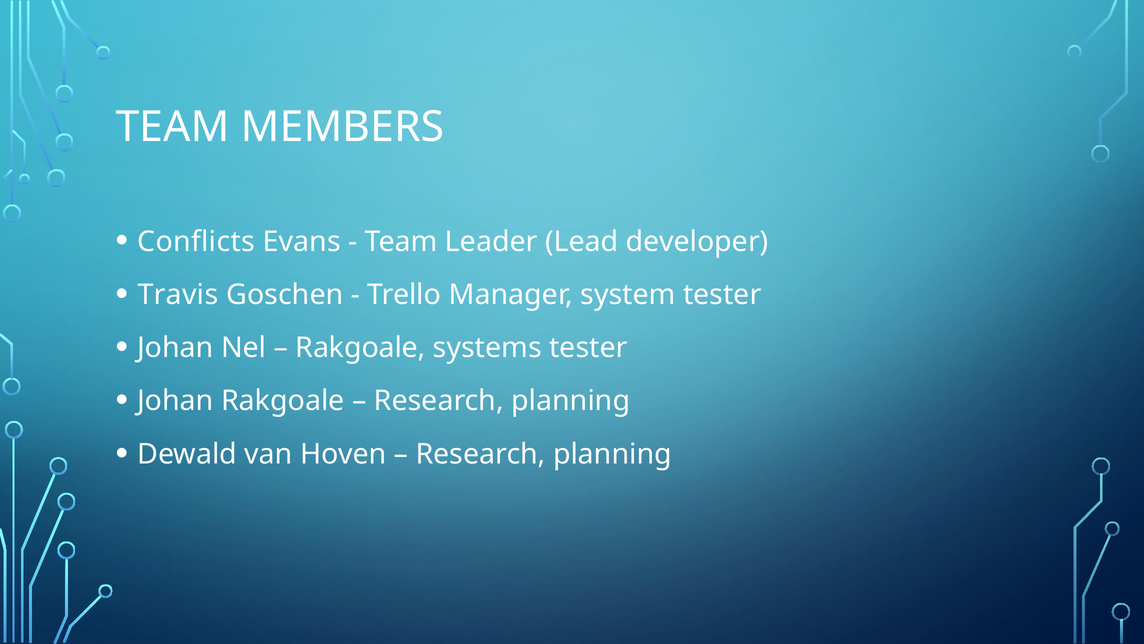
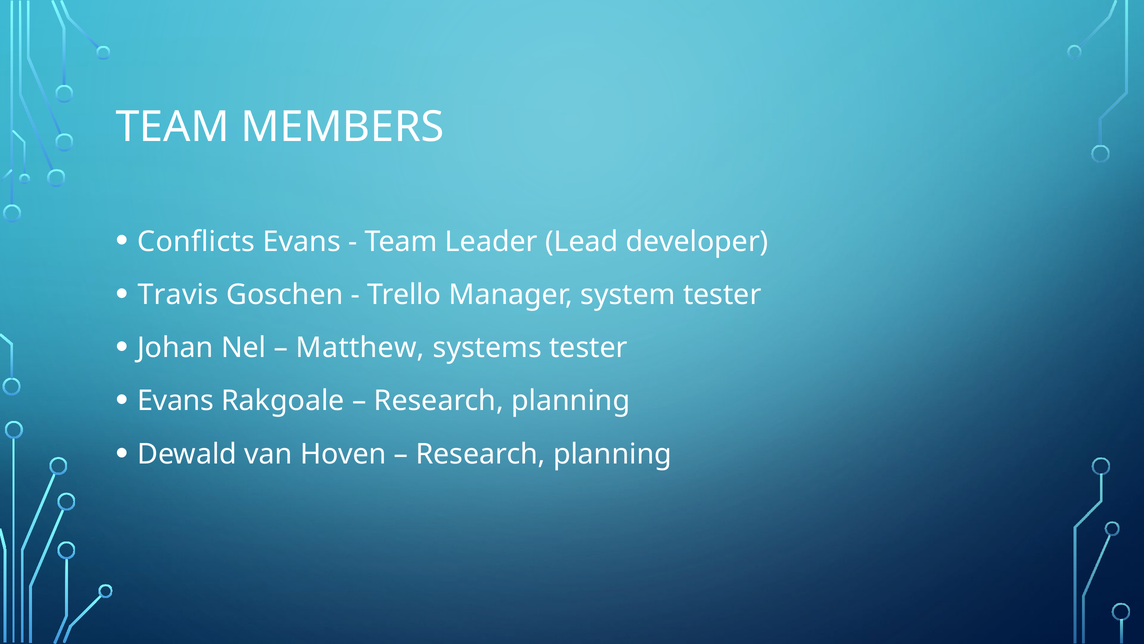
Rakgoale at (361, 348): Rakgoale -> Matthew
Johan at (175, 401): Johan -> Evans
